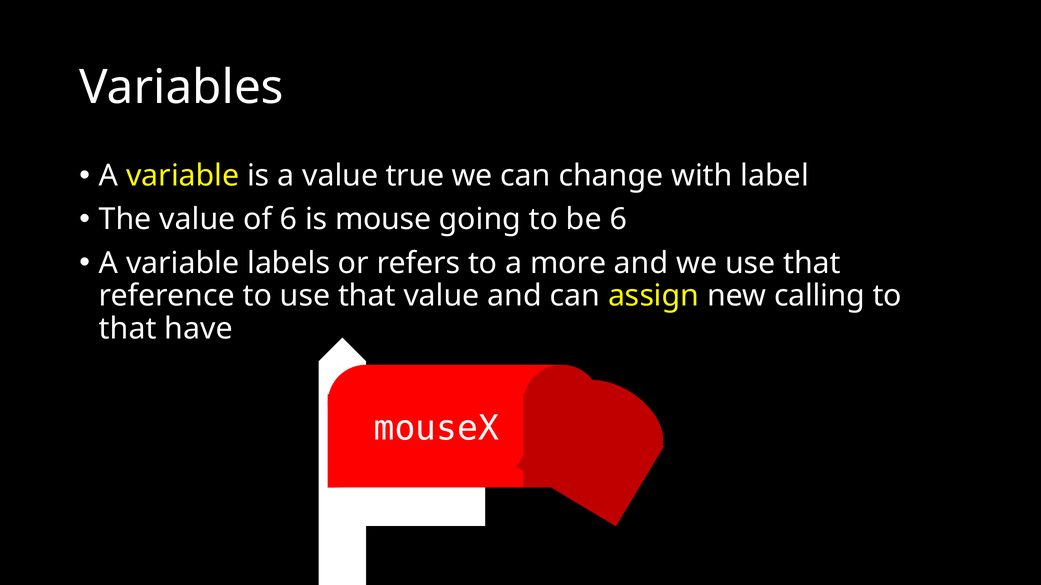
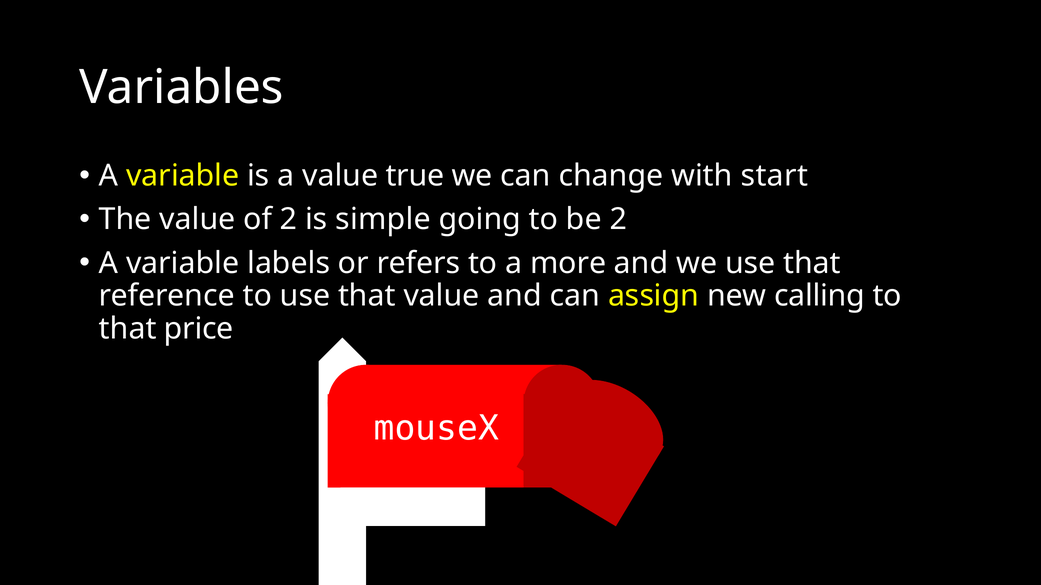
label: label -> start
of 6: 6 -> 2
mouse: mouse -> simple
be 6: 6 -> 2
have: have -> price
